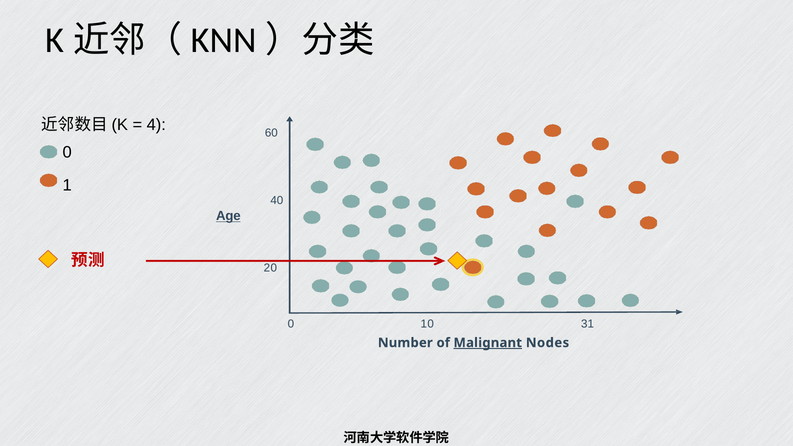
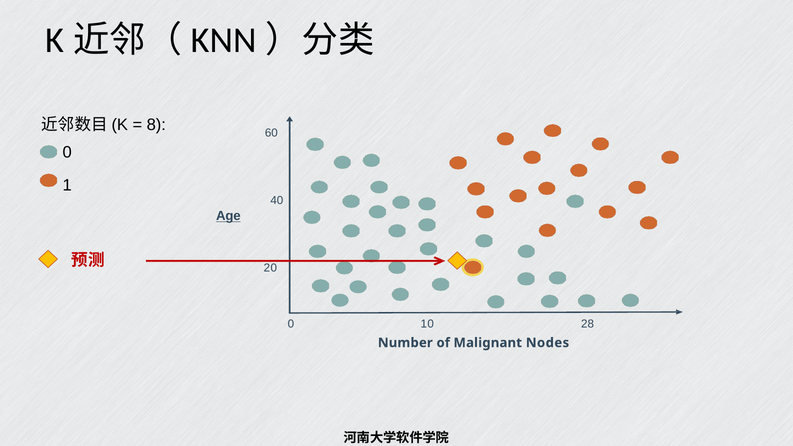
4: 4 -> 8
31: 31 -> 28
Malignant underline: present -> none
